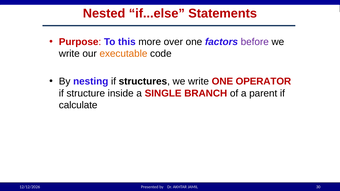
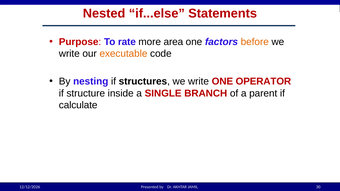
this: this -> rate
over: over -> area
before colour: purple -> orange
